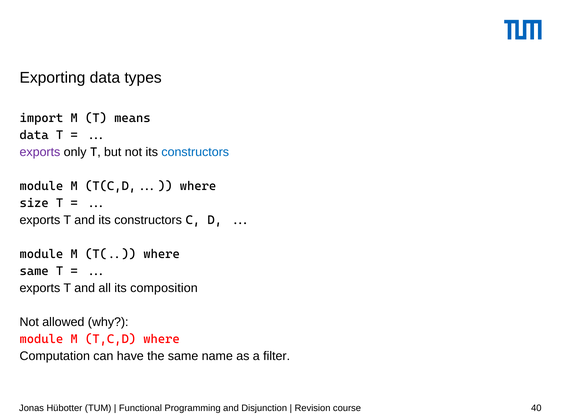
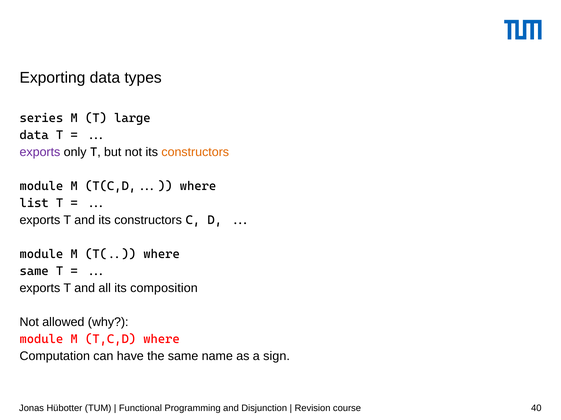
import: import -> series
means: means -> large
constructors at (195, 152) colour: blue -> orange
size: size -> list
filter: filter -> sign
